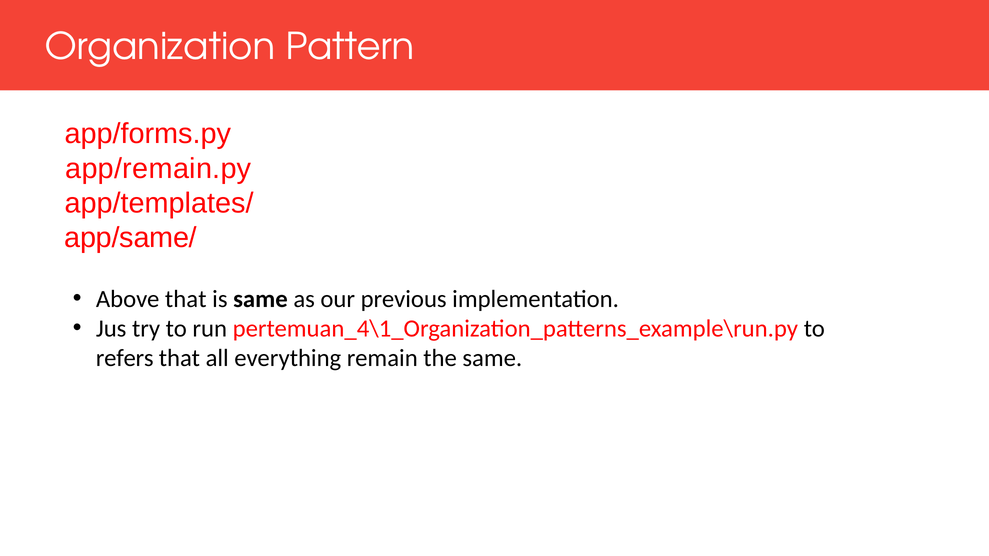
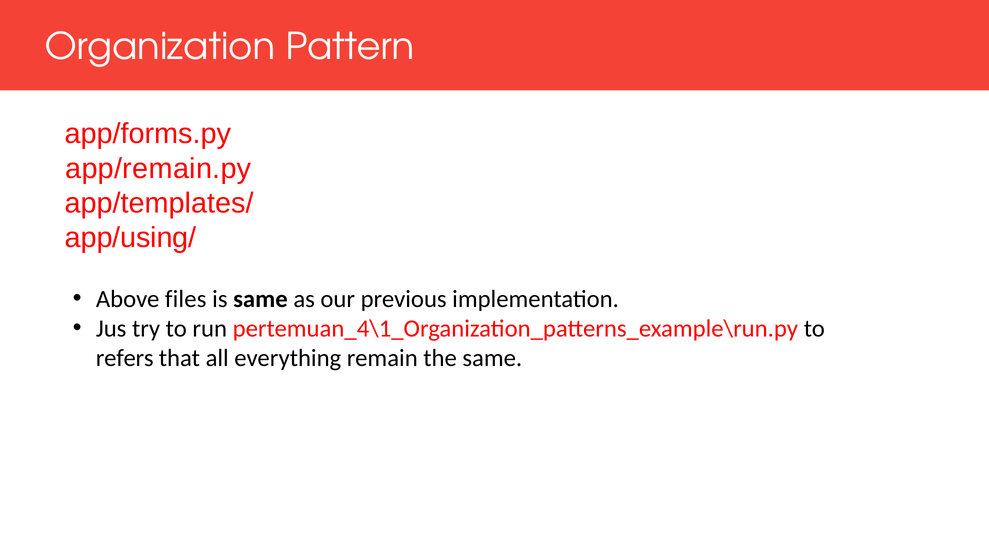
app/same/: app/same/ -> app/using/
Above that: that -> files
